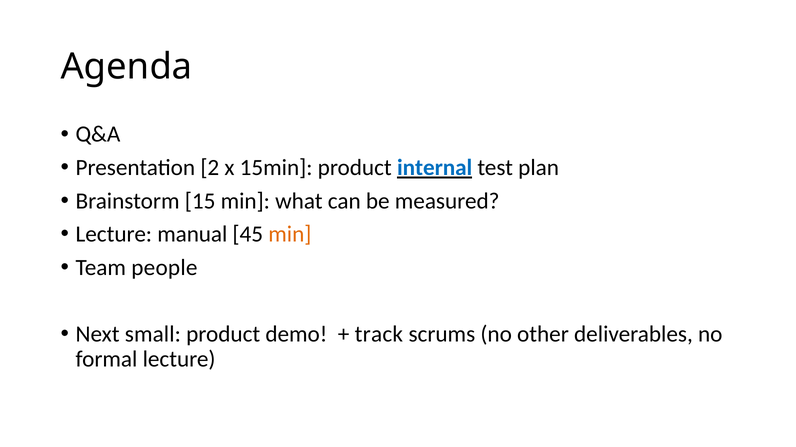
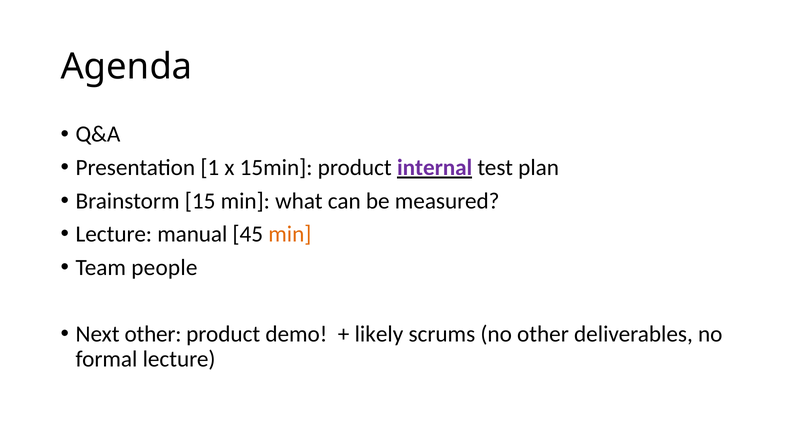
2: 2 -> 1
internal colour: blue -> purple
Next small: small -> other
track: track -> likely
